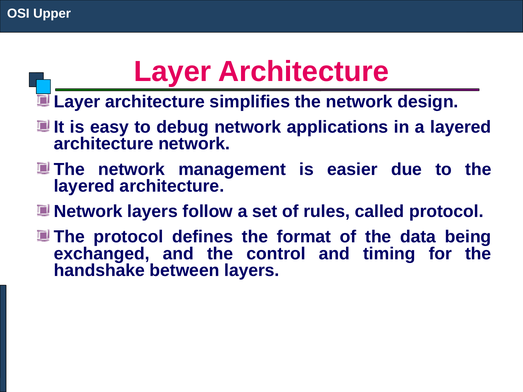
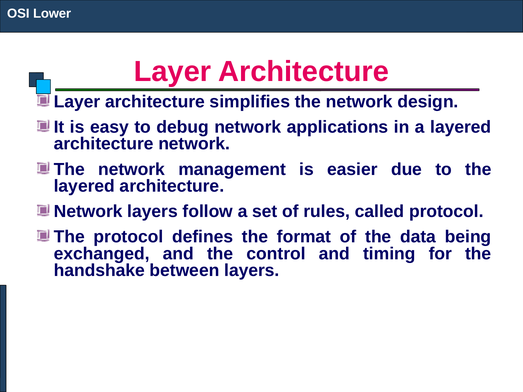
Upper: Upper -> Lower
